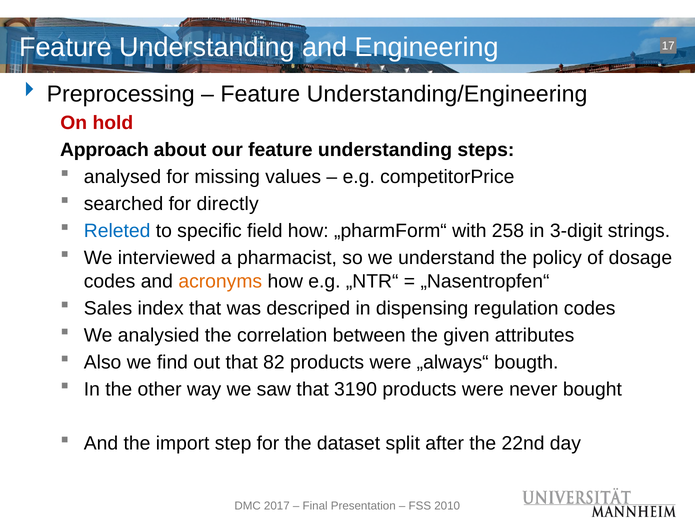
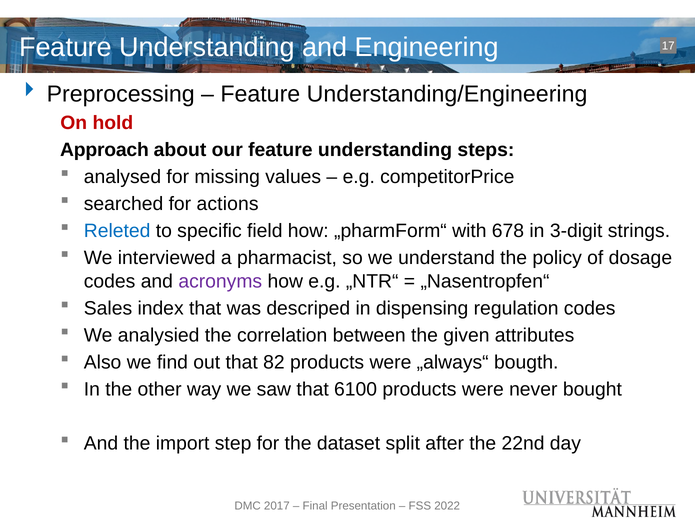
directly: directly -> actions
258: 258 -> 678
acronyms colour: orange -> purple
3190: 3190 -> 6100
2010: 2010 -> 2022
